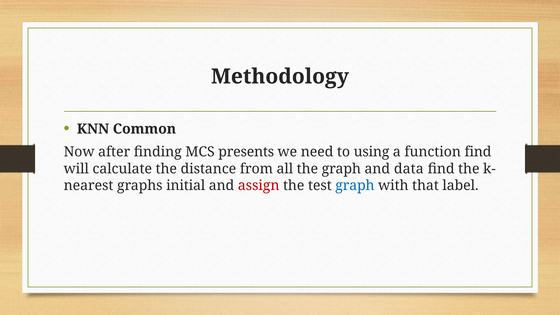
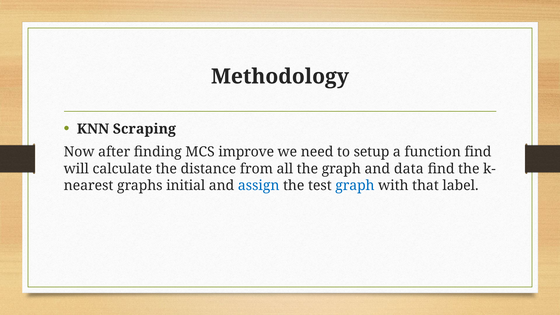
Common: Common -> Scraping
presents: presents -> improve
using: using -> setup
assign colour: red -> blue
